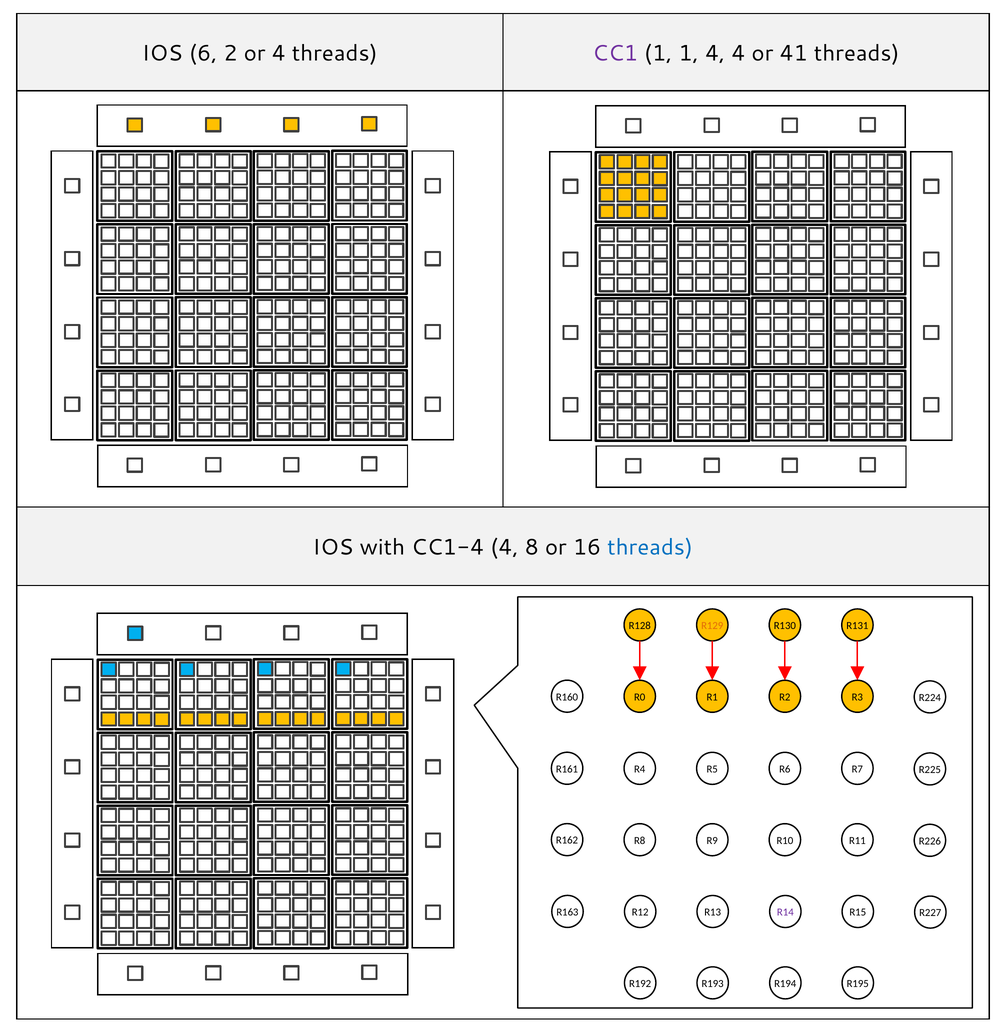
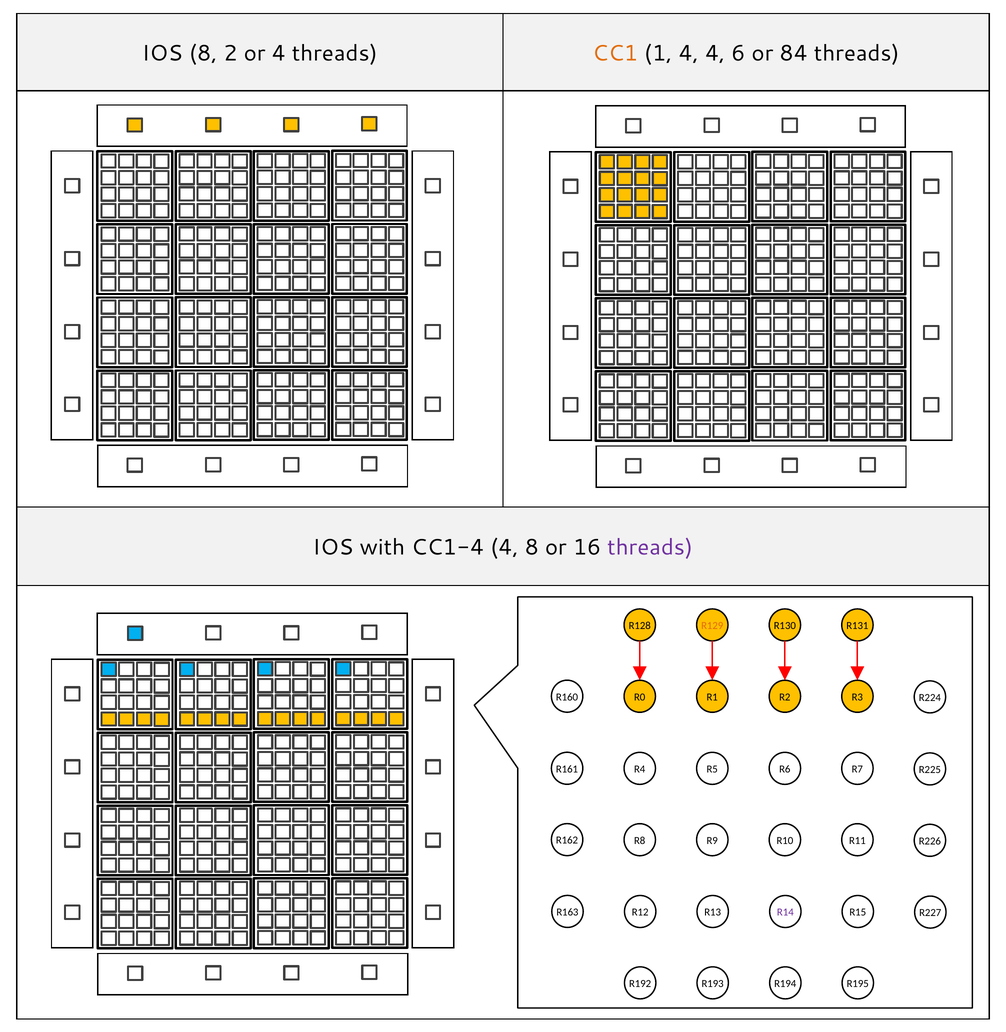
IOS 6: 6 -> 8
CC1 colour: purple -> orange
1 1: 1 -> 4
4 4: 4 -> 6
41: 41 -> 84
threads at (650, 547) colour: blue -> purple
